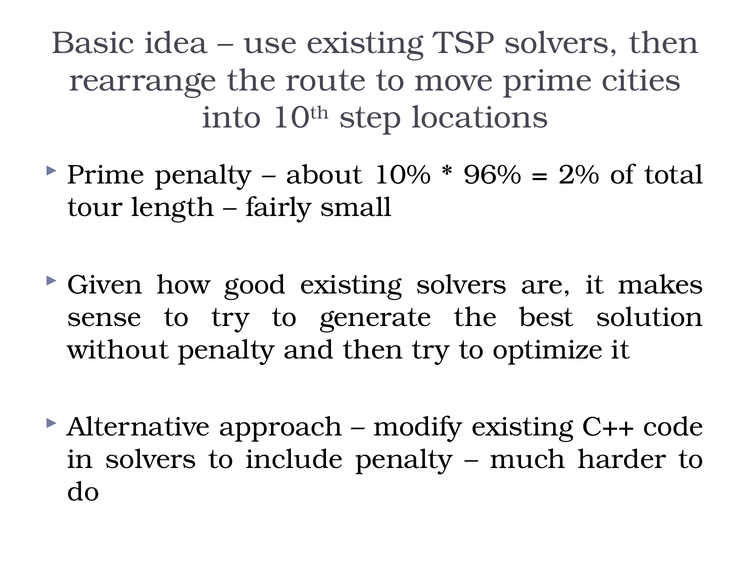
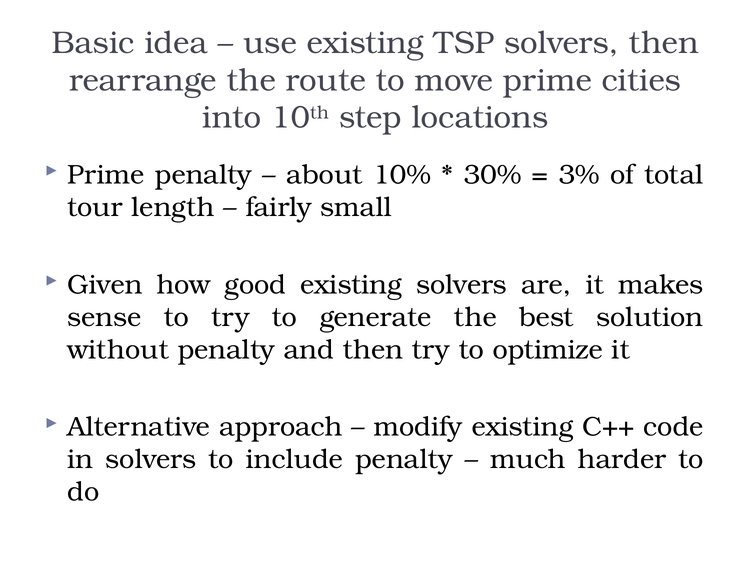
96%: 96% -> 30%
2%: 2% -> 3%
